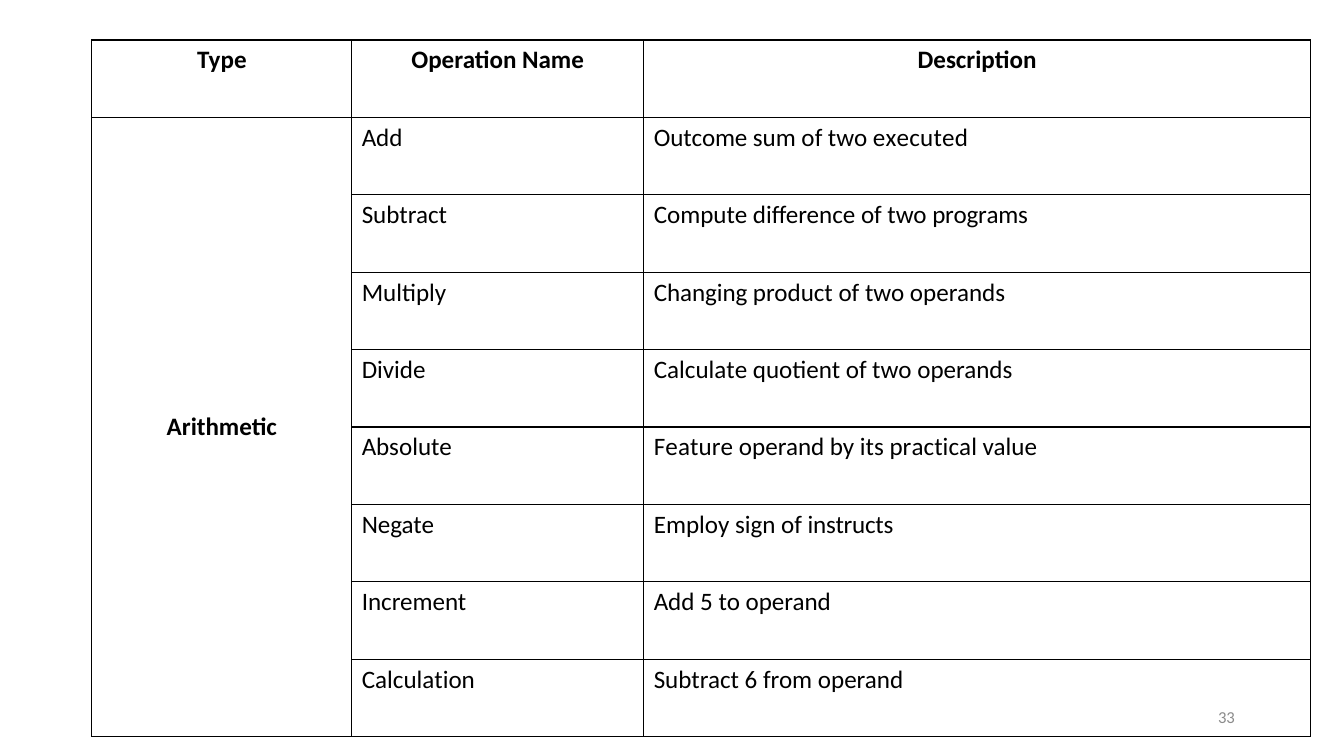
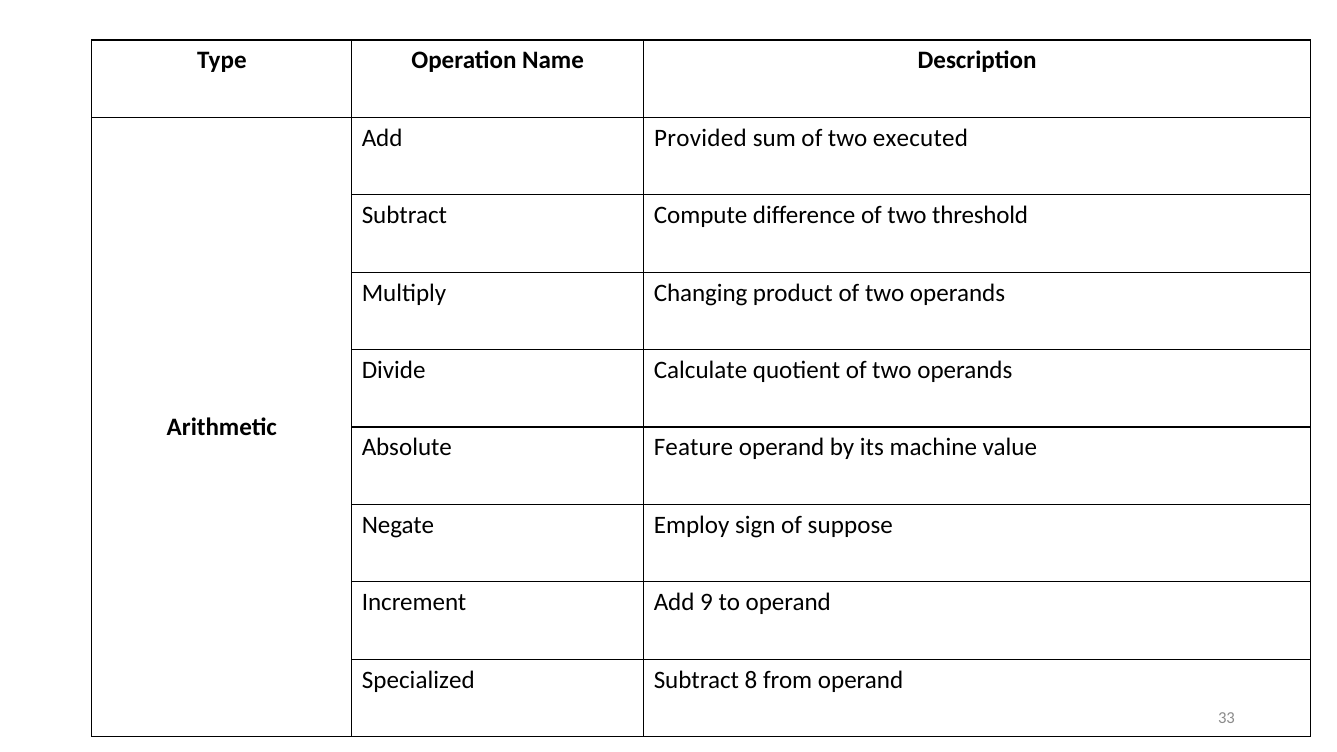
Outcome: Outcome -> Provided
programs: programs -> threshold
practical: practical -> machine
instructs: instructs -> suppose
5: 5 -> 9
Calculation: Calculation -> Specialized
6: 6 -> 8
